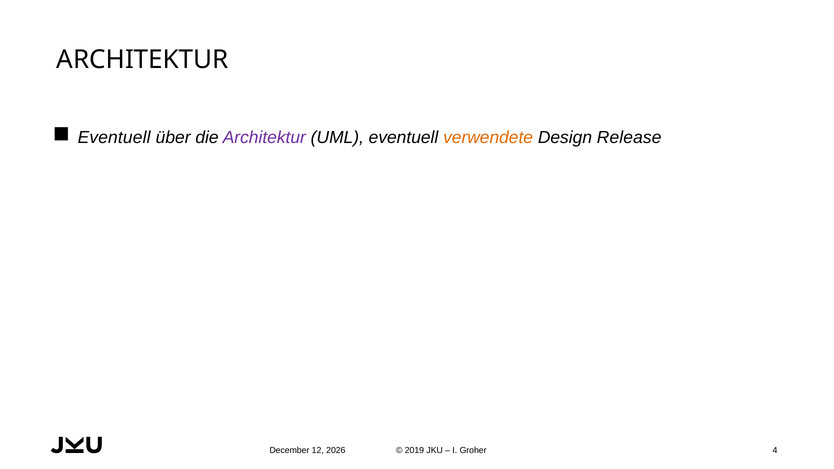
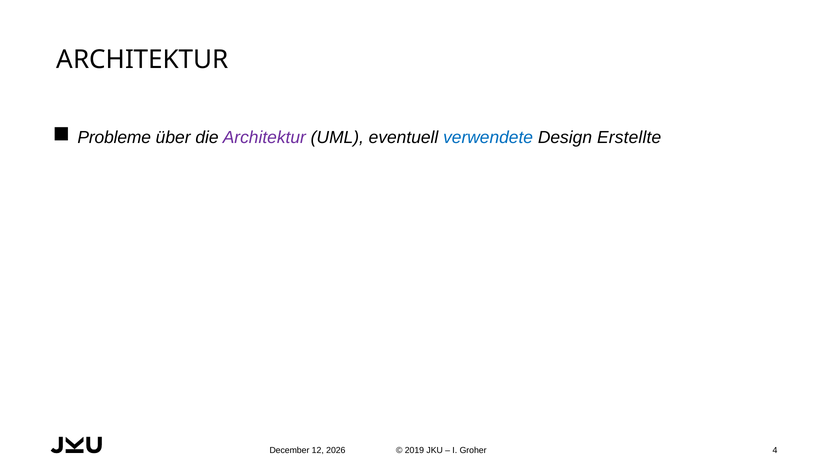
Eventuell at (114, 137): Eventuell -> Probleme
verwendete colour: orange -> blue
Release: Release -> Erstellte
